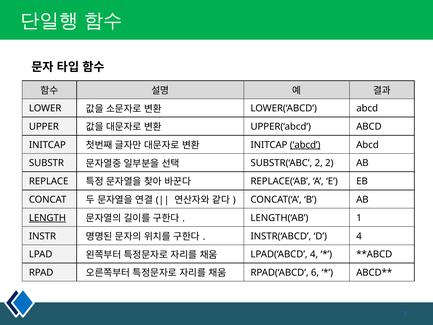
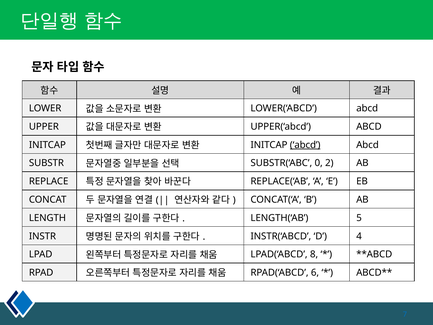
SUBSTR(‘ABC 2: 2 -> 0
LENGTH underline: present -> none
1: 1 -> 5
LPAD(‘ABCD 4: 4 -> 8
